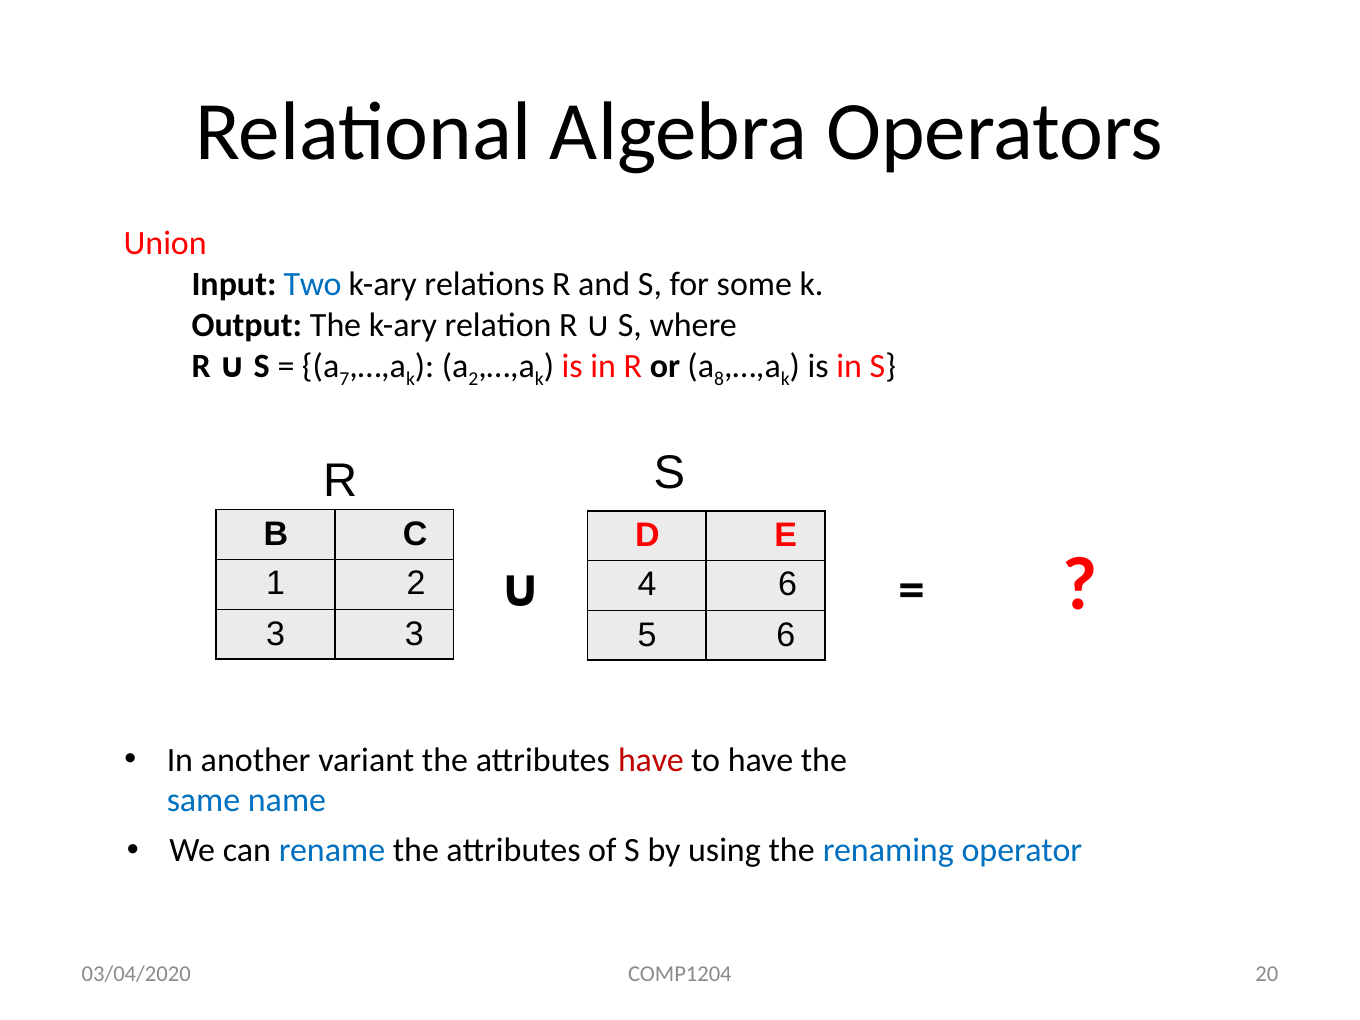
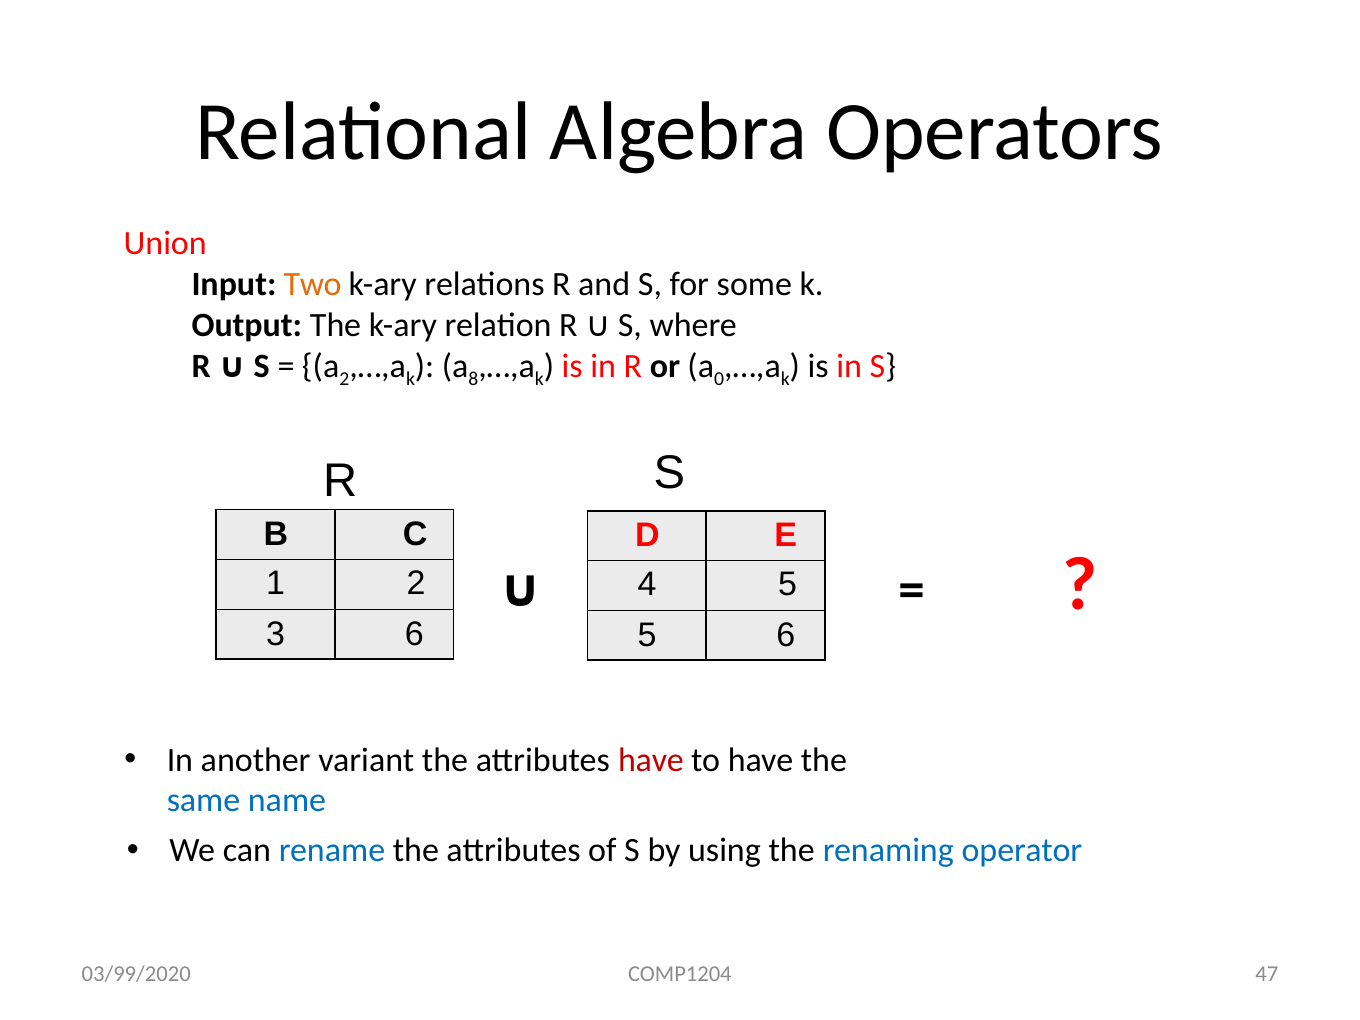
Two colour: blue -> orange
7 at (344, 379): 7 -> 2
2 at (473, 379): 2 -> 8
8: 8 -> 0
4 6: 6 -> 5
3 3: 3 -> 6
20: 20 -> 47
03/04/2020: 03/04/2020 -> 03/99/2020
